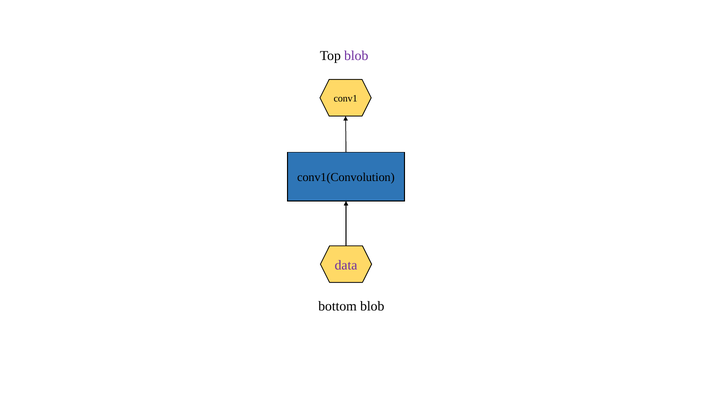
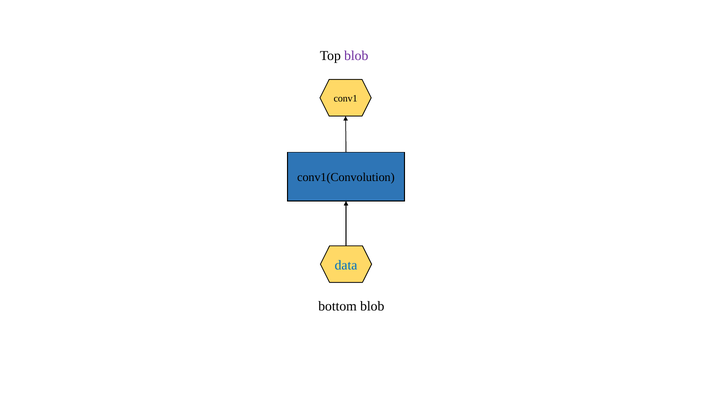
data colour: purple -> blue
